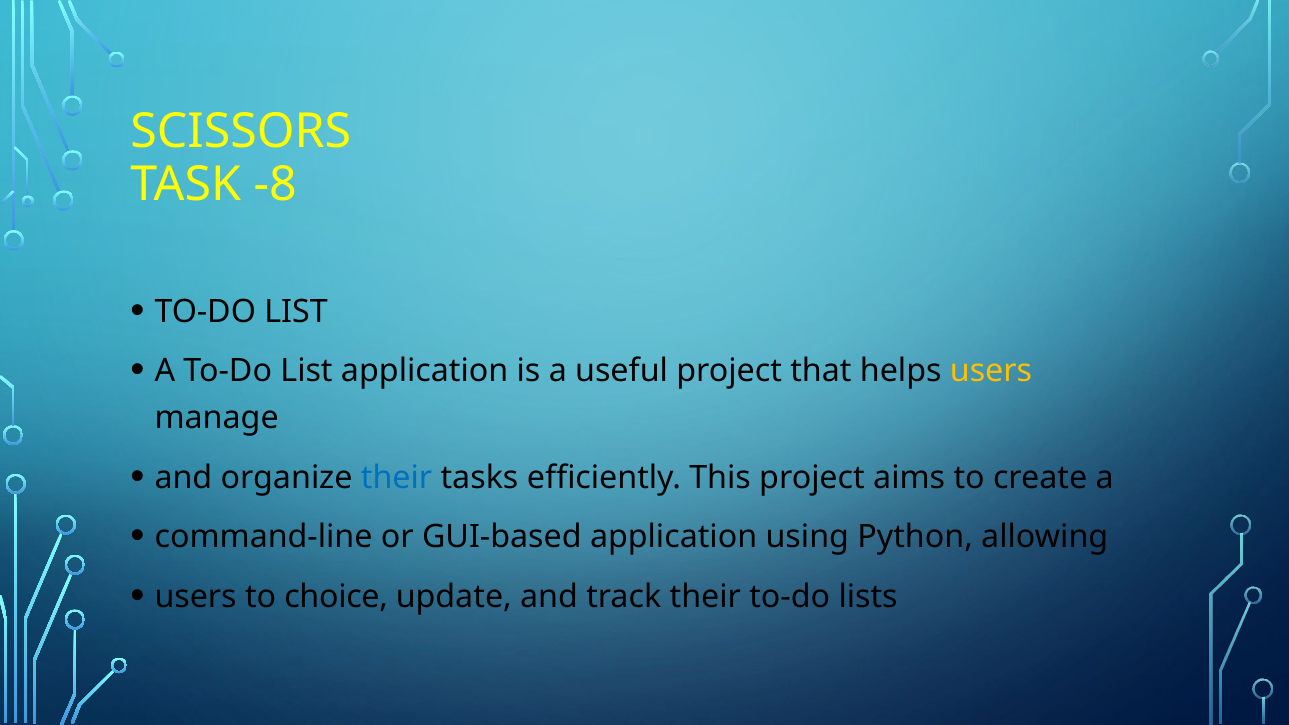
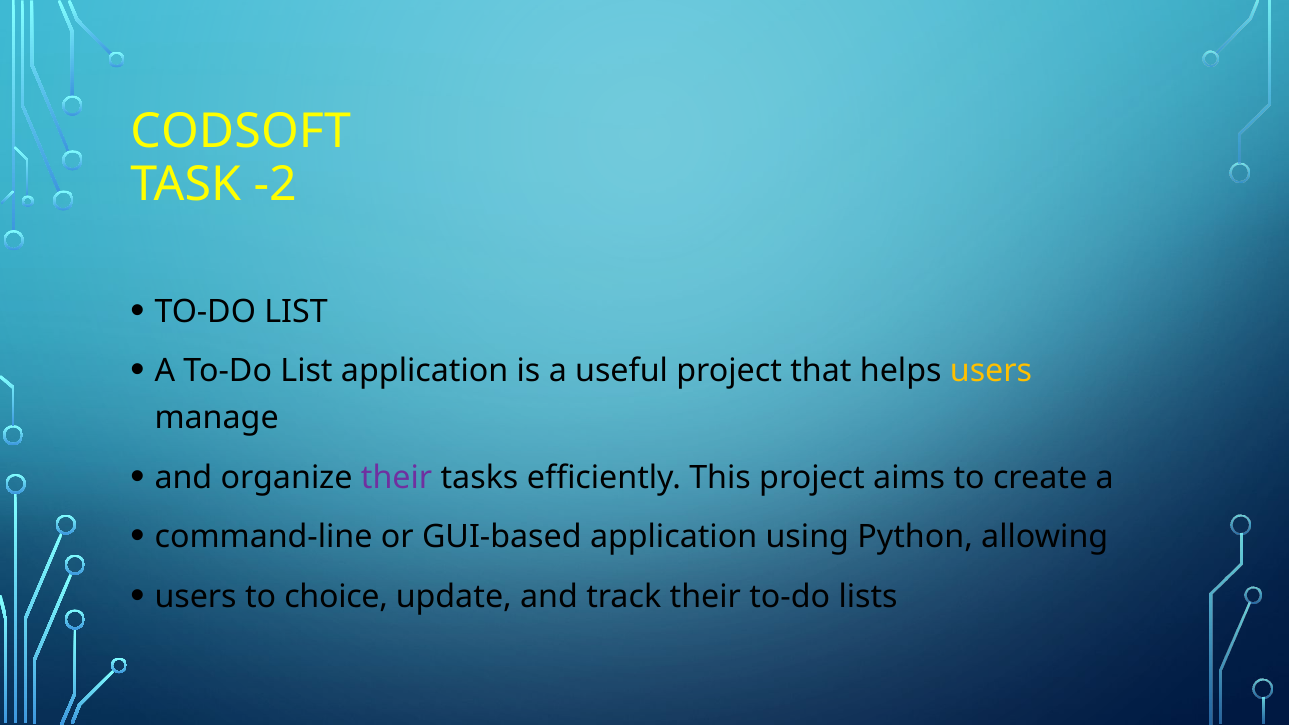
SCISSORS: SCISSORS -> CODSOFT
-8: -8 -> -2
their at (397, 477) colour: blue -> purple
